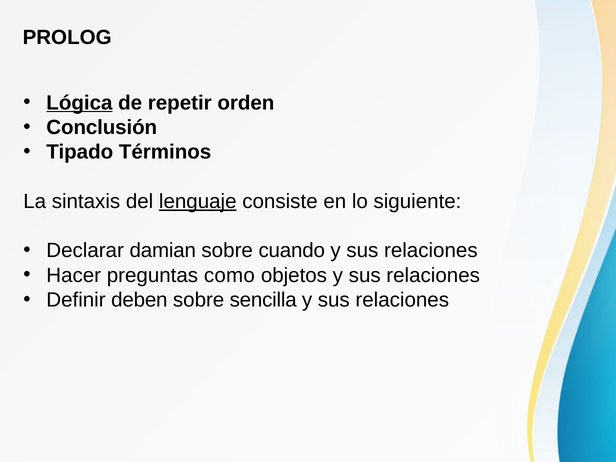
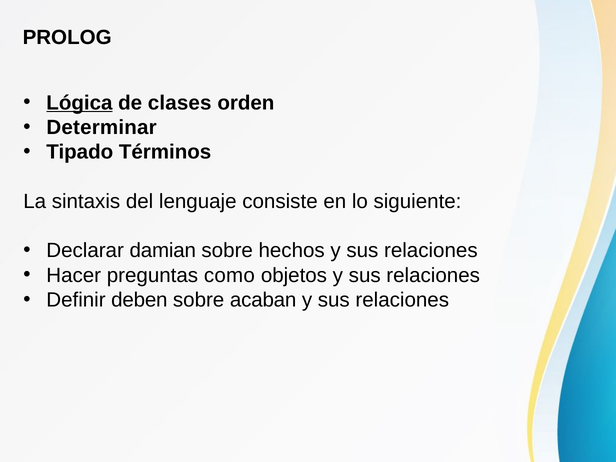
repetir: repetir -> clases
Conclusión: Conclusión -> Determinar
lenguaje underline: present -> none
cuando: cuando -> hechos
sencilla: sencilla -> acaban
